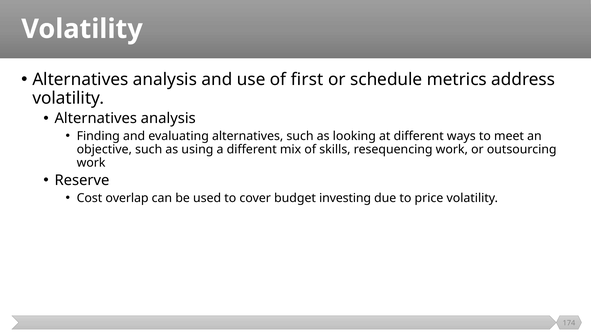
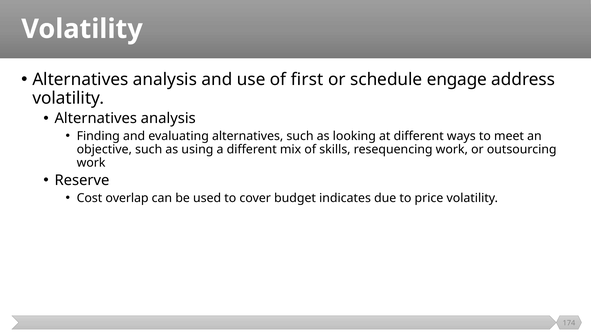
metrics: metrics -> engage
investing: investing -> indicates
